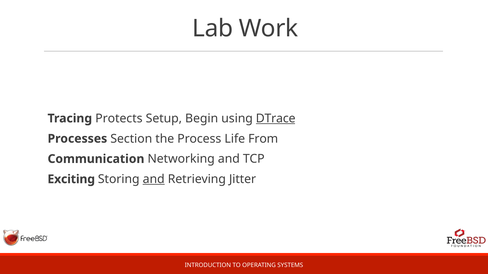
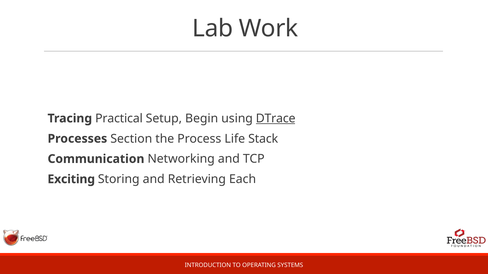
Protects: Protects -> Practical
From: From -> Stack
and at (154, 179) underline: present -> none
Jitter: Jitter -> Each
